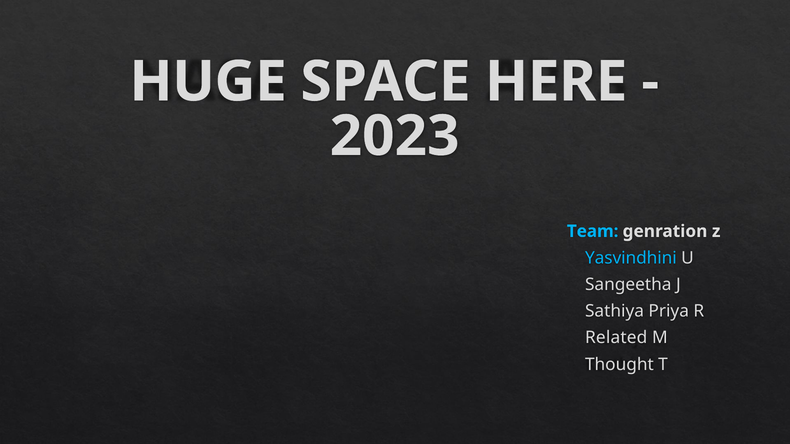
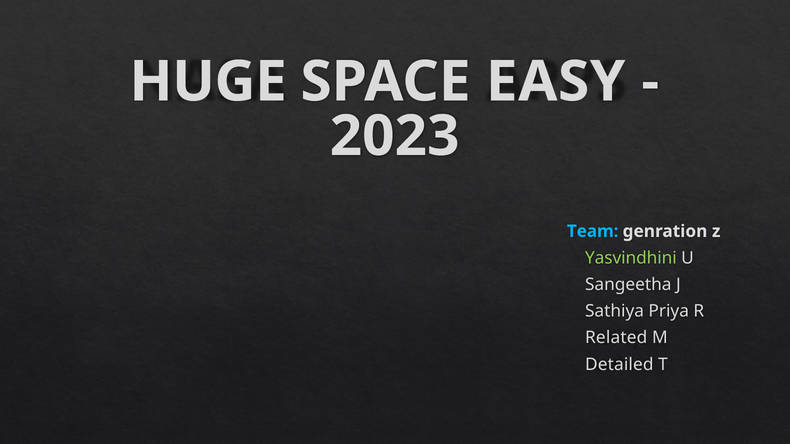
HERE: HERE -> EASY
Yasvindhini colour: light blue -> light green
Thought: Thought -> Detailed
